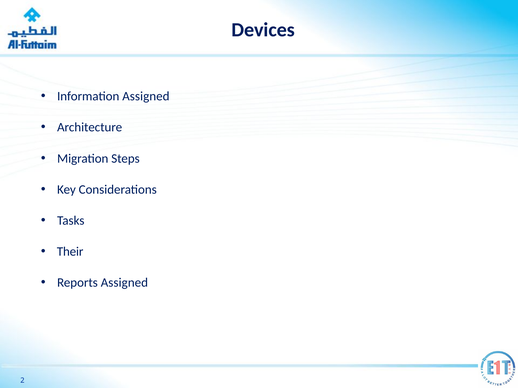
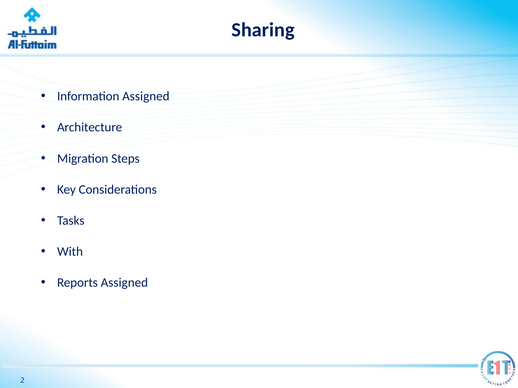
Devices: Devices -> Sharing
Their: Their -> With
